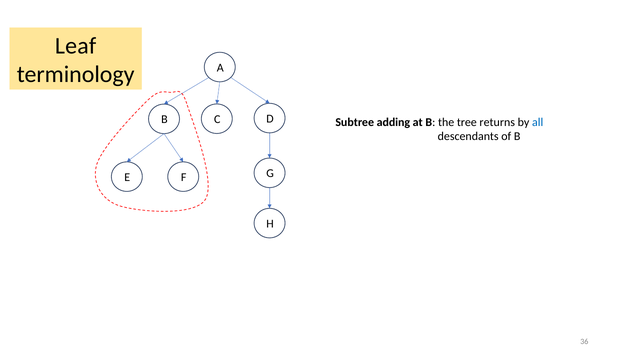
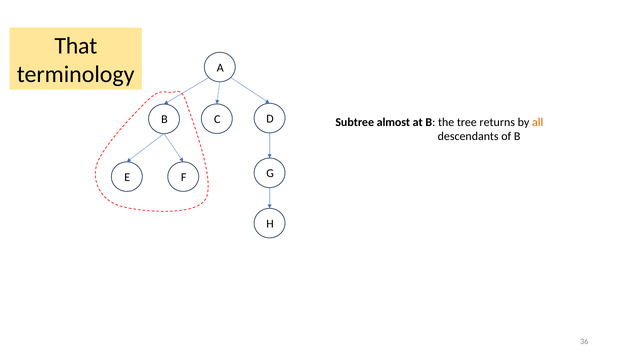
Leaf: Leaf -> That
adding: adding -> almost
all colour: blue -> orange
